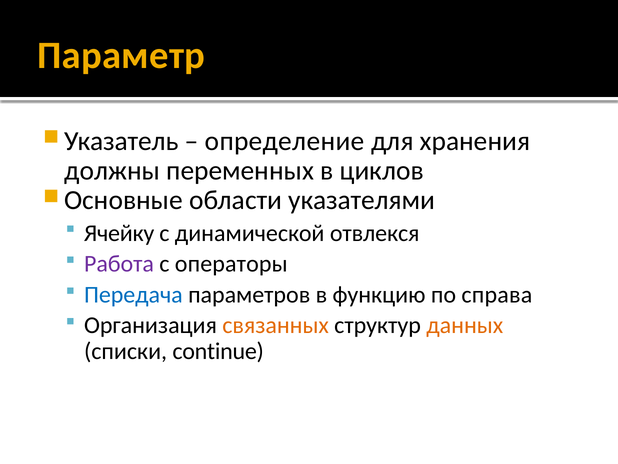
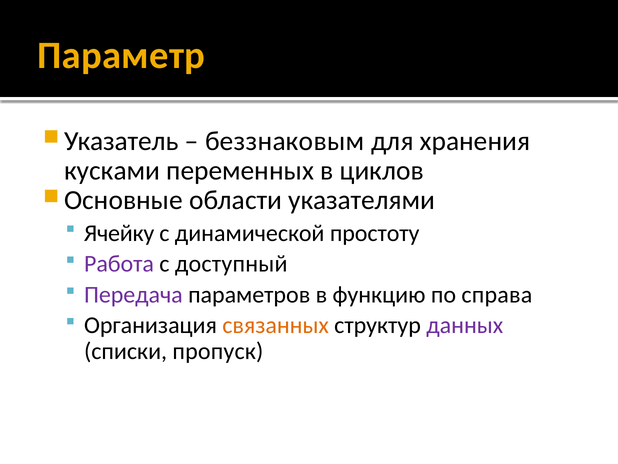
определение: определение -> беззнаковым
должны: должны -> кусками
отвлекся: отвлекся -> простоту
операторы: операторы -> доступный
Передача colour: blue -> purple
данных colour: orange -> purple
continue: continue -> пропуск
